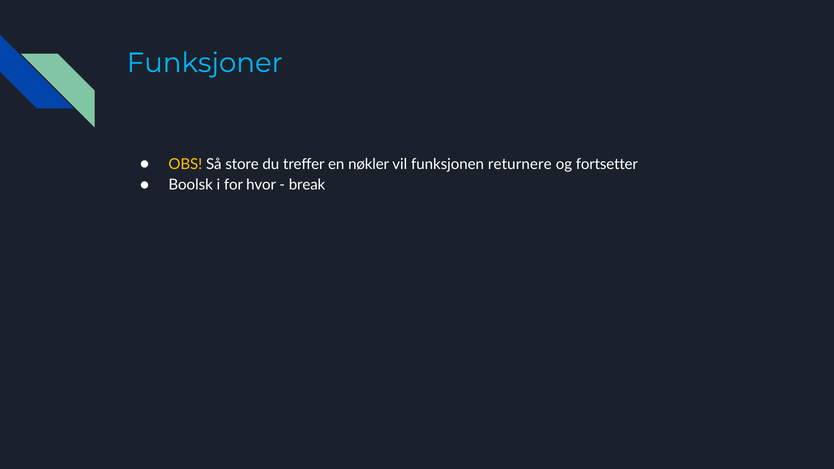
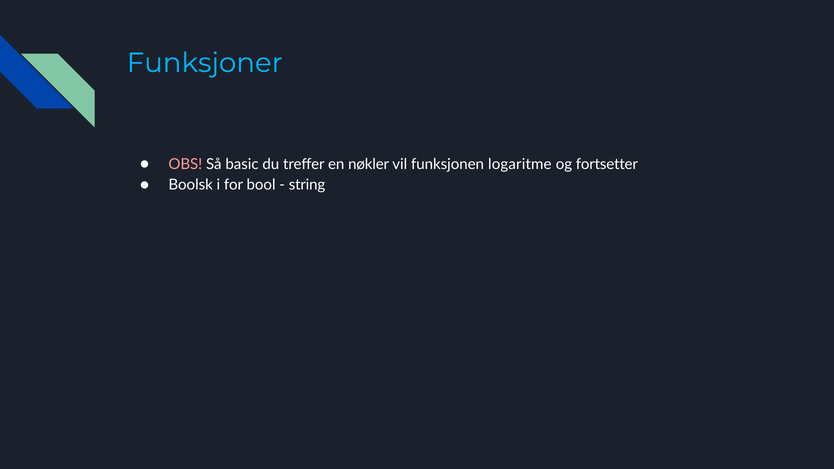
OBS colour: yellow -> pink
store: store -> basic
returnere: returnere -> logaritme
hvor: hvor -> bool
break: break -> string
